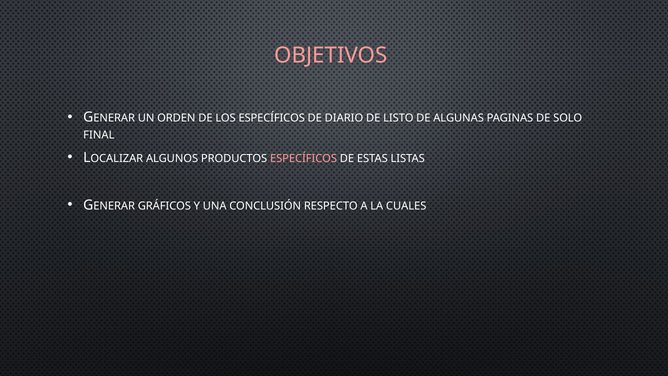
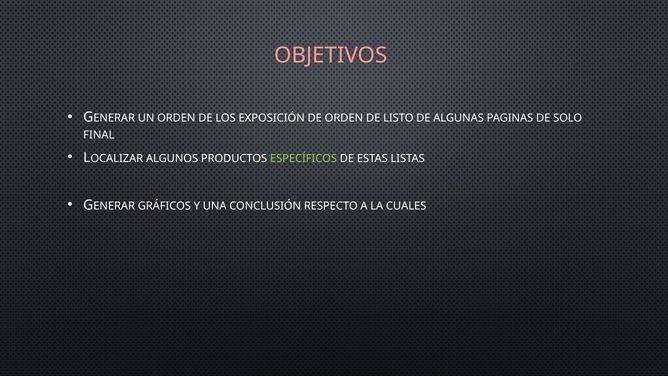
LOS ESPECÍFICOS: ESPECÍFICOS -> EXPOSICIÓN
DE DIARIO: DIARIO -> ORDEN
ESPECÍFICOS at (304, 158) colour: pink -> light green
